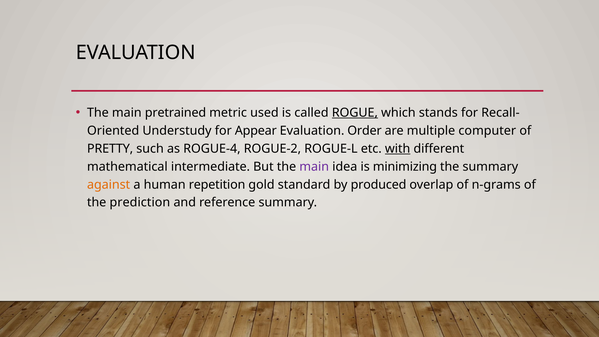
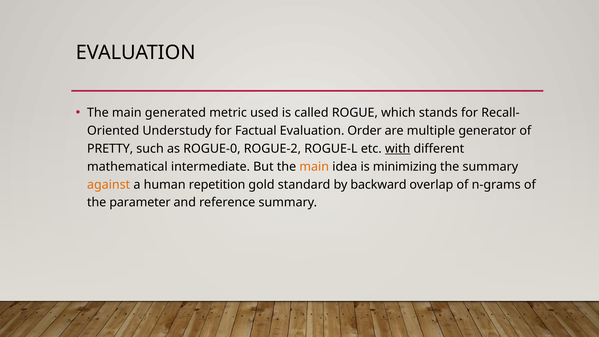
pretrained: pretrained -> generated
ROGUE underline: present -> none
Appear: Appear -> Factual
computer: computer -> generator
ROGUE-4: ROGUE-4 -> ROGUE-0
main at (314, 167) colour: purple -> orange
produced: produced -> backward
prediction: prediction -> parameter
